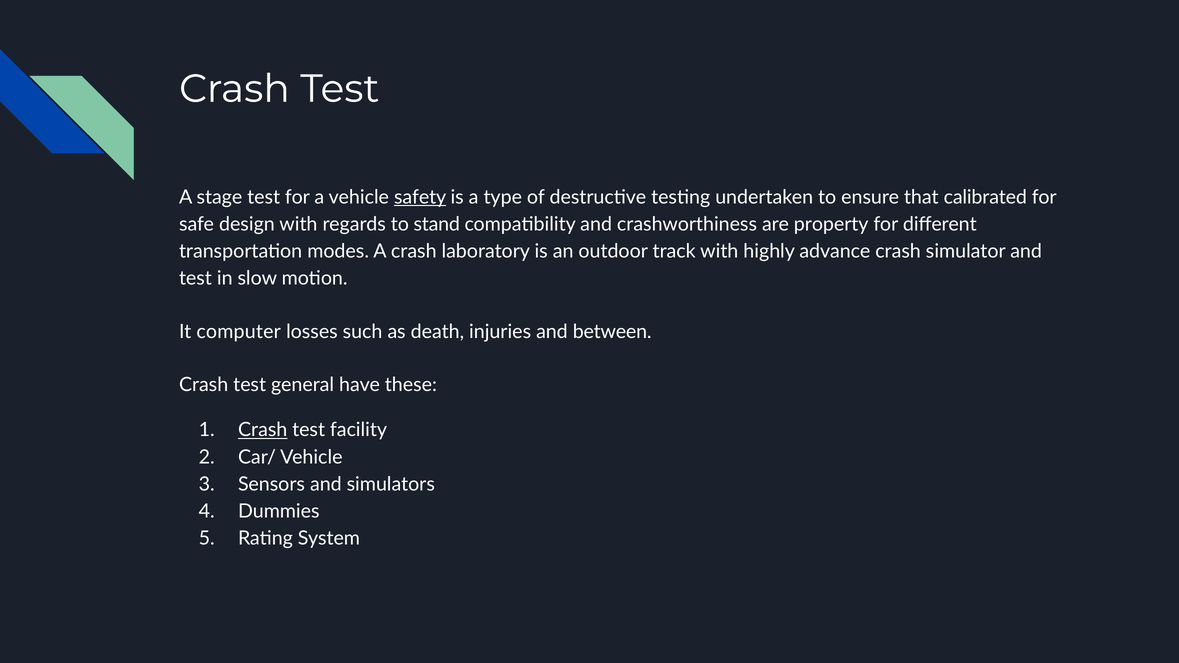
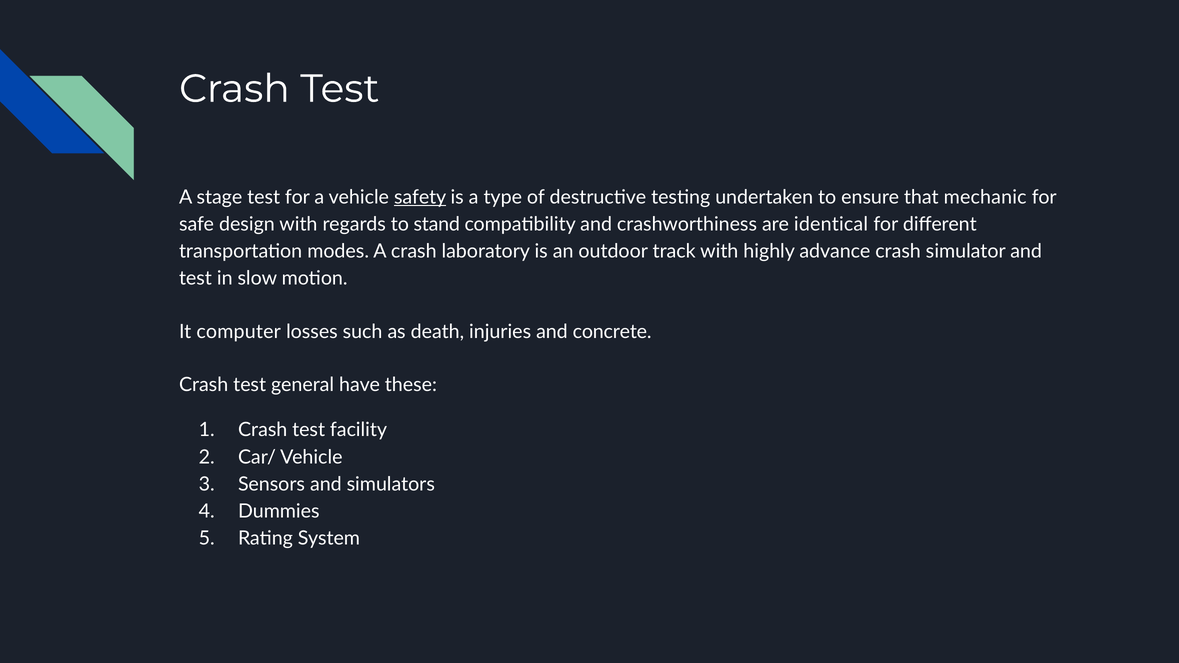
calibrated: calibrated -> mechanic
property: property -> identical
between: between -> concrete
Crash at (263, 430) underline: present -> none
